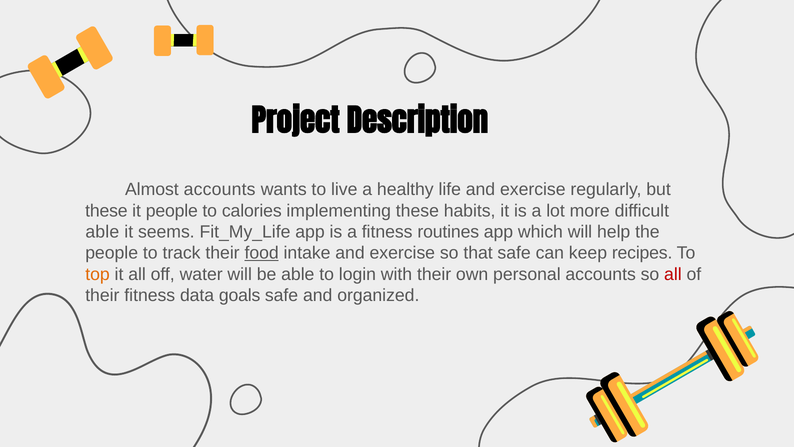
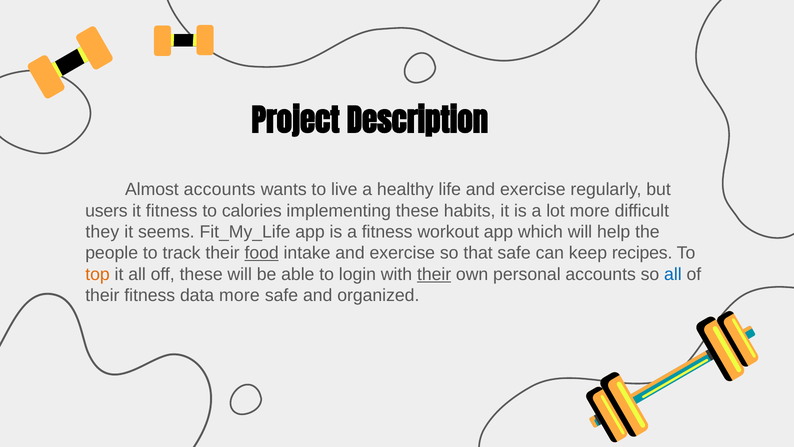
these at (106, 211): these -> users
it people: people -> fitness
able at (102, 232): able -> they
routines: routines -> workout
off water: water -> these
their at (434, 274) underline: none -> present
all at (673, 274) colour: red -> blue
data goals: goals -> more
